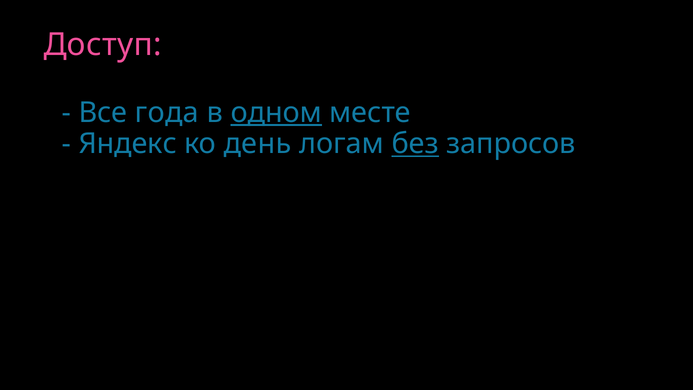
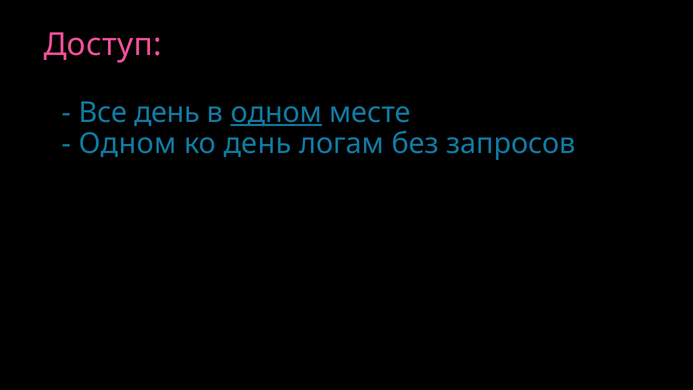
Все года: года -> день
Яндекс at (128, 144): Яндекс -> Одном
без underline: present -> none
